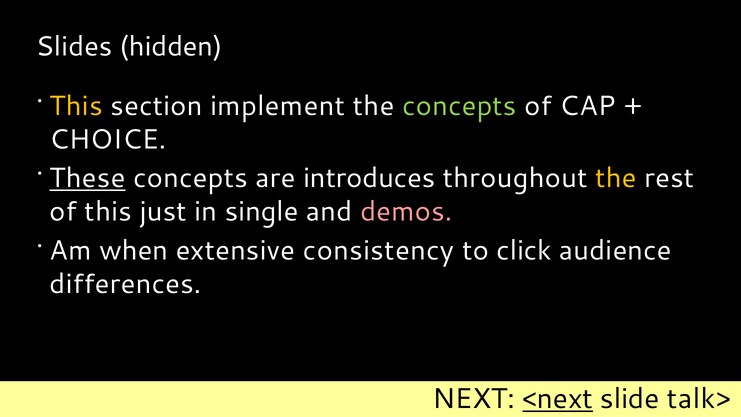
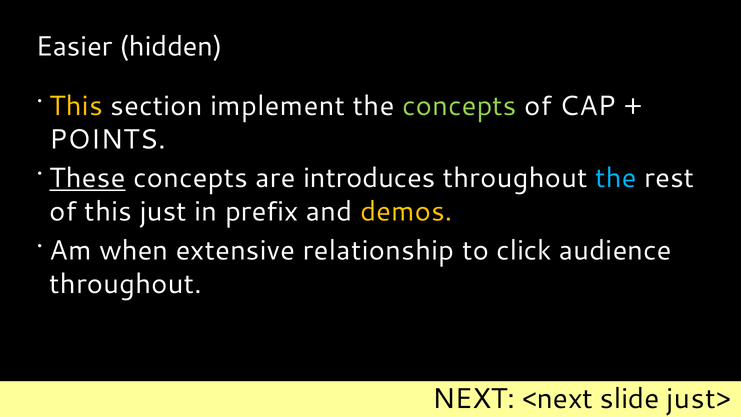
Slides: Slides -> Easier
CHOICE: CHOICE -> POINTS
the at (616, 178) colour: yellow -> light blue
single: single -> prefix
demos colour: pink -> yellow
consistency: consistency -> relationship
differences at (126, 284): differences -> throughout
<next underline: present -> none
talk>: talk> -> just>
